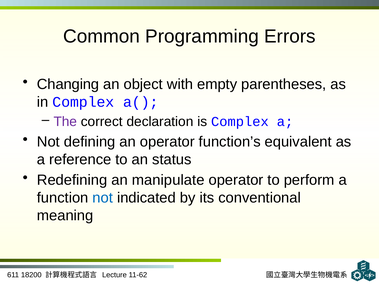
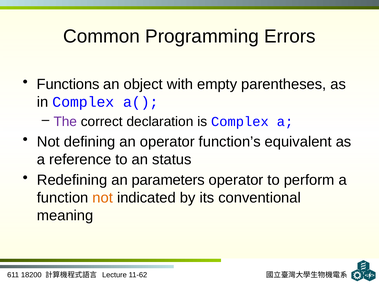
Changing: Changing -> Functions
manipulate: manipulate -> parameters
not at (103, 198) colour: blue -> orange
